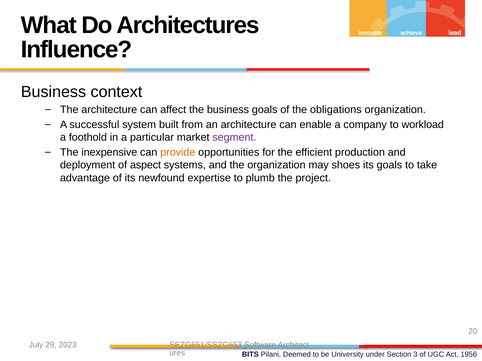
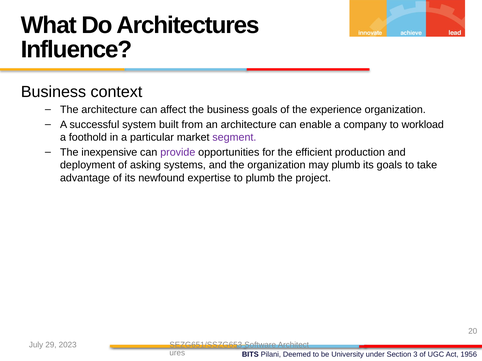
obligations: obligations -> experience
provide colour: orange -> purple
aspect: aspect -> asking
may shoes: shoes -> plumb
